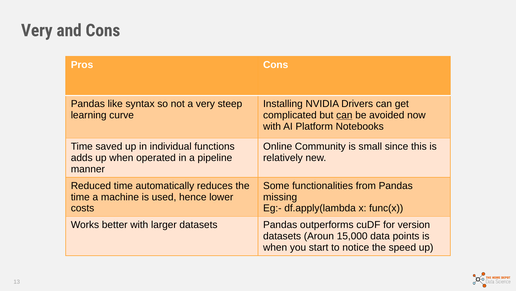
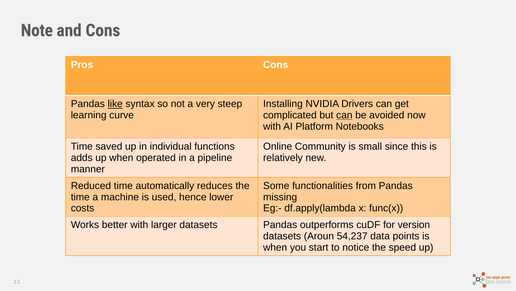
Very at (37, 30): Very -> Note
like underline: none -> present
15,000: 15,000 -> 54,237
